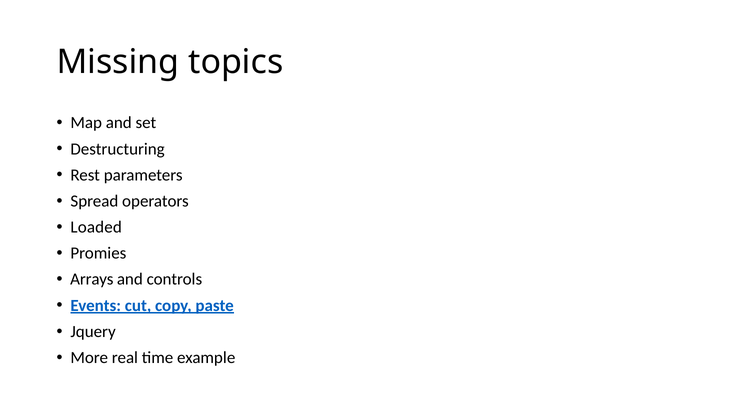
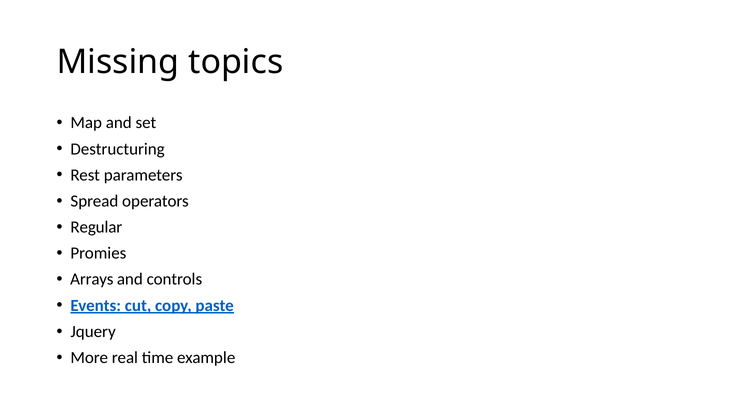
Loaded: Loaded -> Regular
